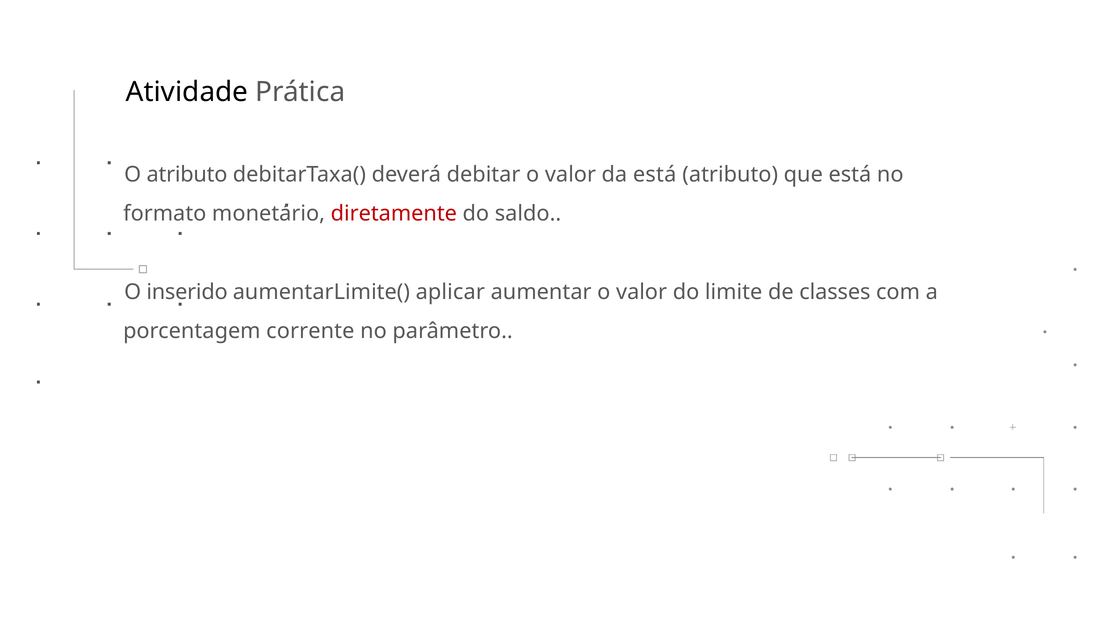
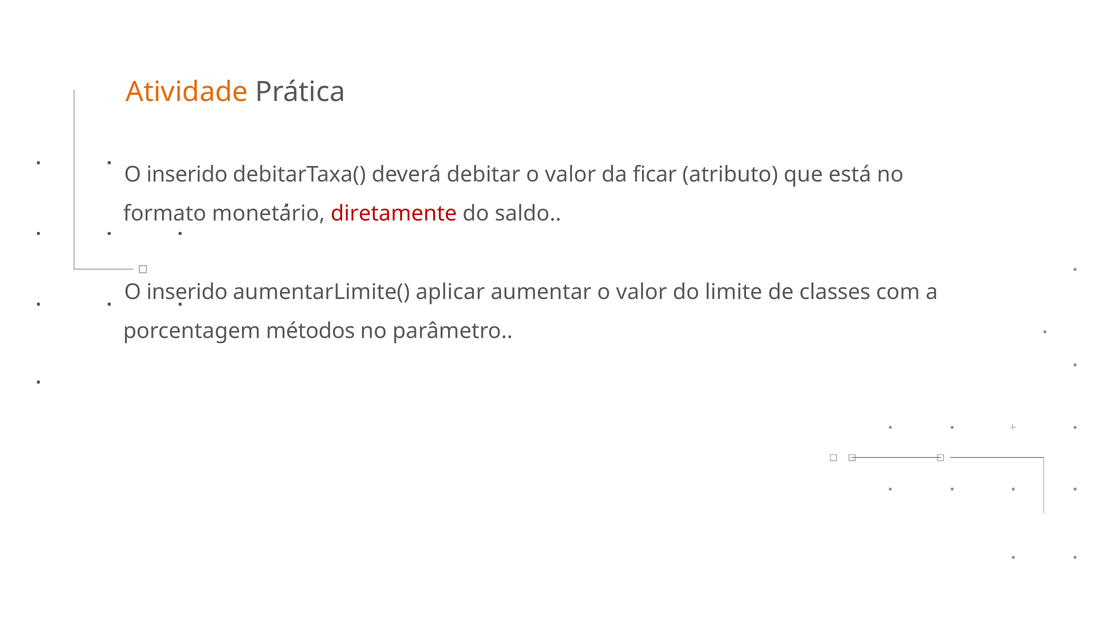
Atividade colour: black -> orange
atributo at (187, 175): atributo -> inserido
da está: está -> ficar
corrente: corrente -> métodos
